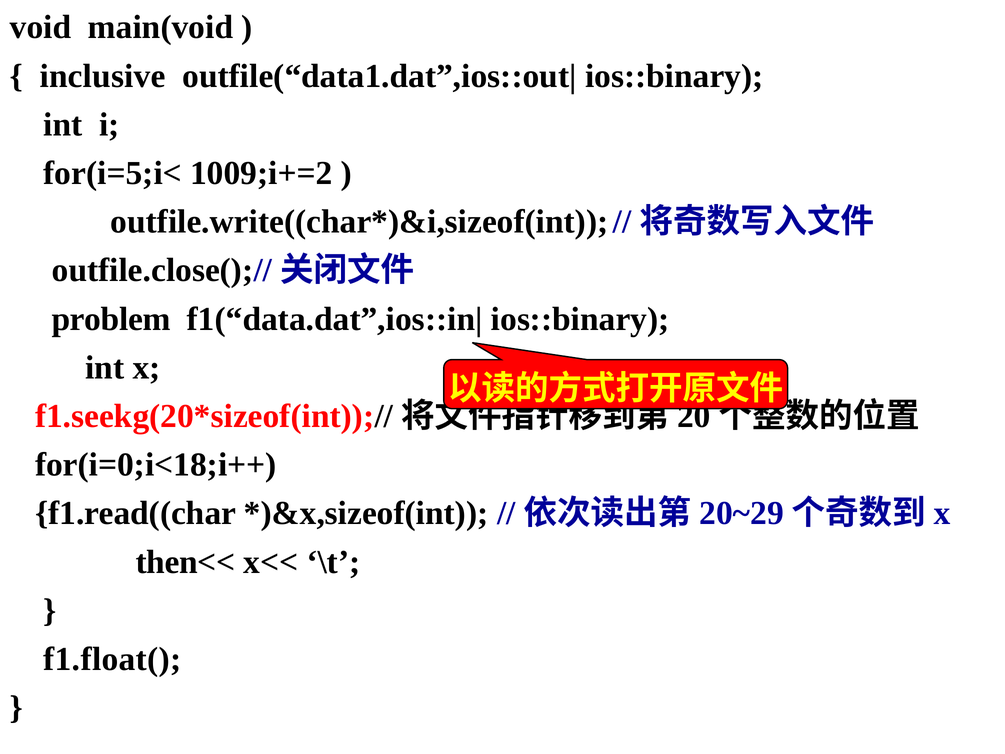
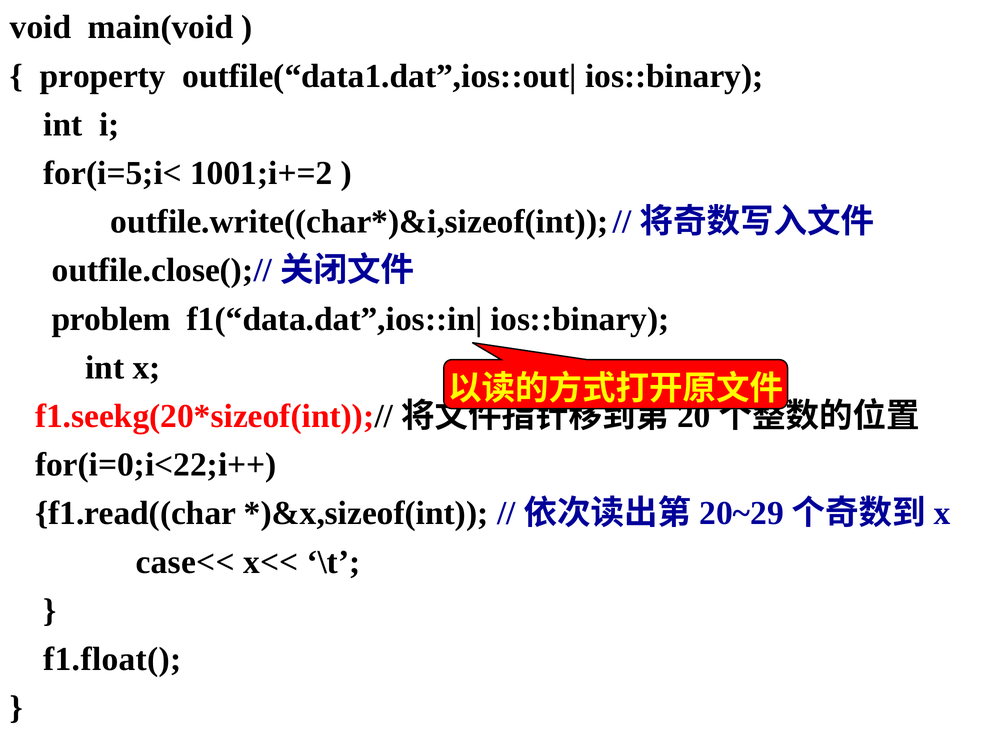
inclusive: inclusive -> property
1009;i+=2: 1009;i+=2 -> 1001;i+=2
for(i=0;i<18;i++: for(i=0;i<18;i++ -> for(i=0;i<22;i++
then<<: then<< -> case<<
